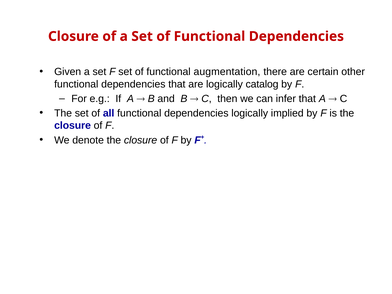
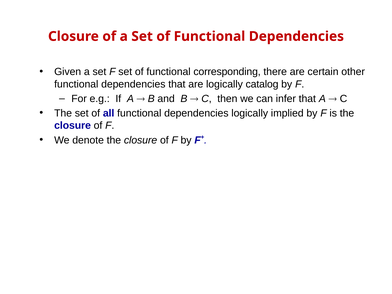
augmentation: augmentation -> corresponding
